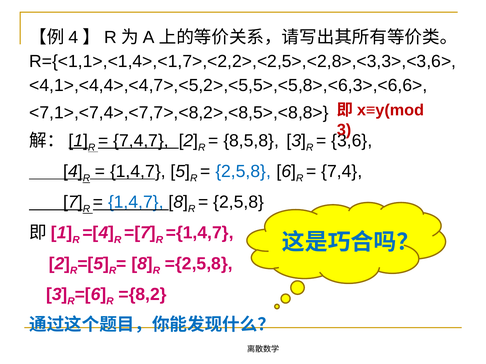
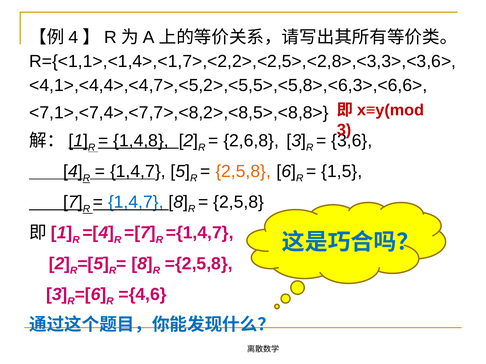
7,4,7: 7,4,7 -> 1,4,8
8,5,8: 8,5,8 -> 2,6,8
2,5,8 at (243, 172) colour: blue -> orange
7,4: 7,4 -> 1,5
={8,2: ={8,2 -> ={4,6
